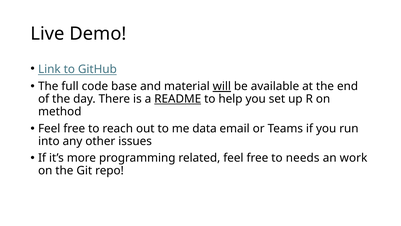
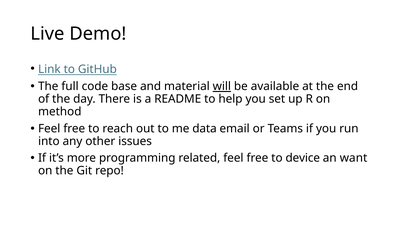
README underline: present -> none
needs: needs -> device
work: work -> want
